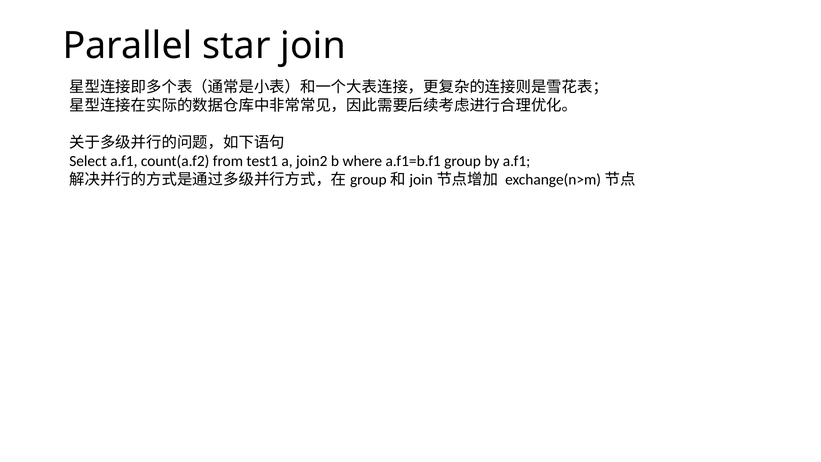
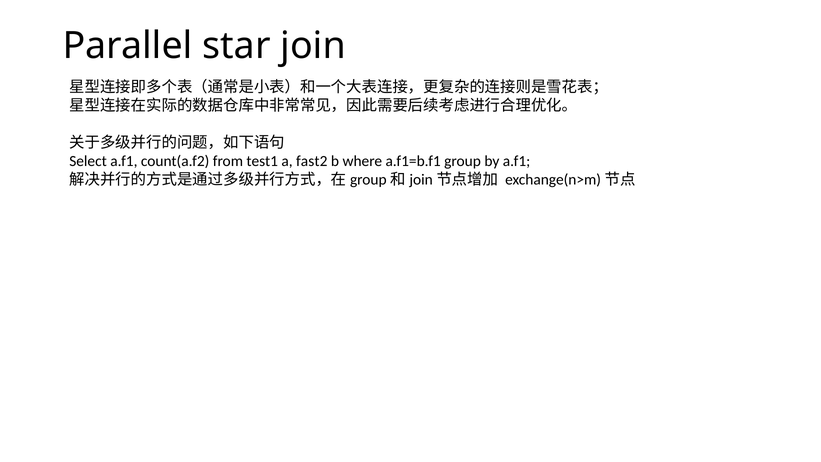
join2: join2 -> fast2
